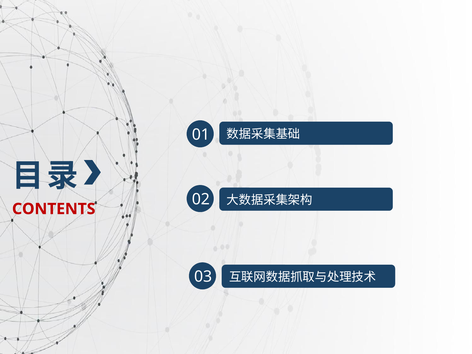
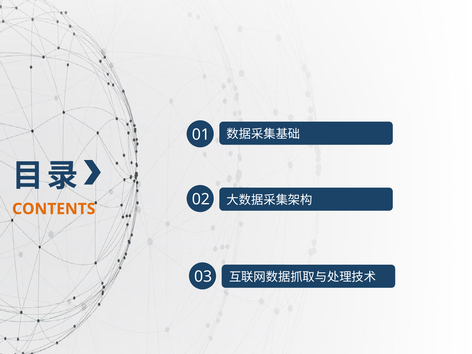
CONTENTS colour: red -> orange
